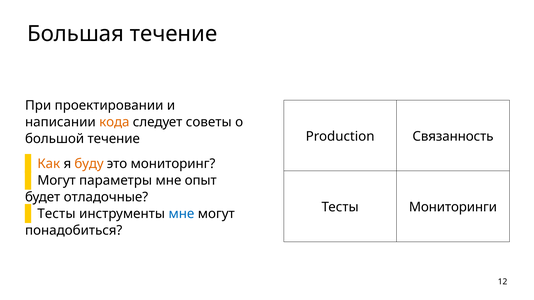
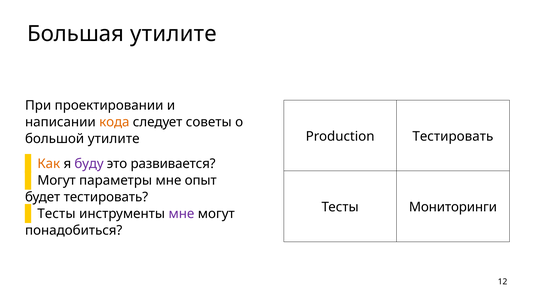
Большая течение: течение -> утилите
Production Связанность: Связанность -> Тестировать
большой течение: течение -> утилите
буду colour: orange -> purple
мониторинг: мониторинг -> развивается
будет отладочные: отладочные -> тестировать
мне at (181, 214) colour: blue -> purple
